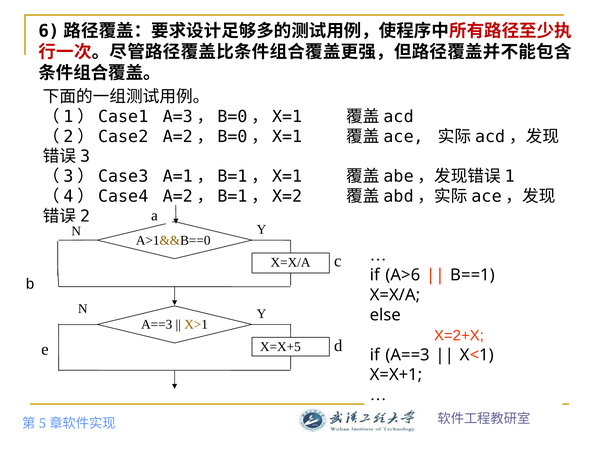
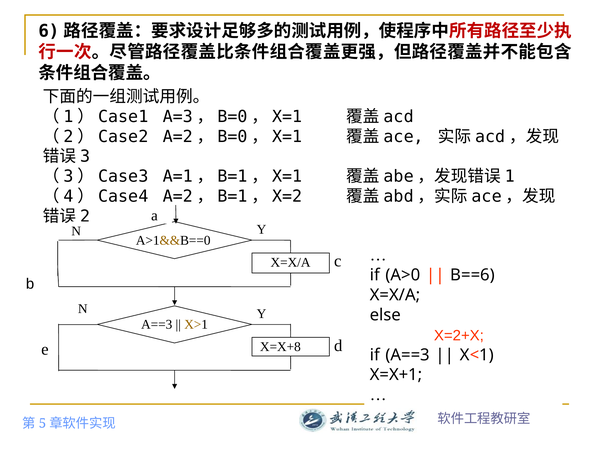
A>6: A>6 -> A>0
B==1: B==1 -> B==6
X=X+5: X=X+5 -> X=X+8
